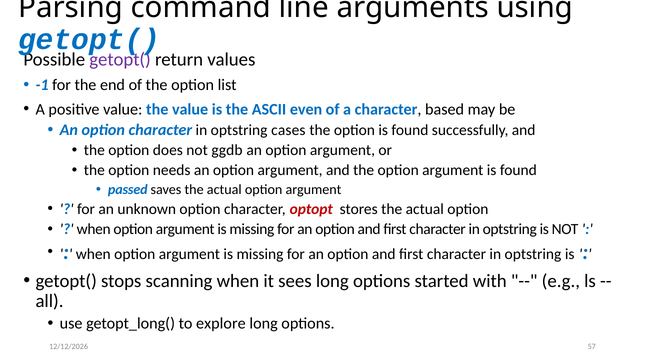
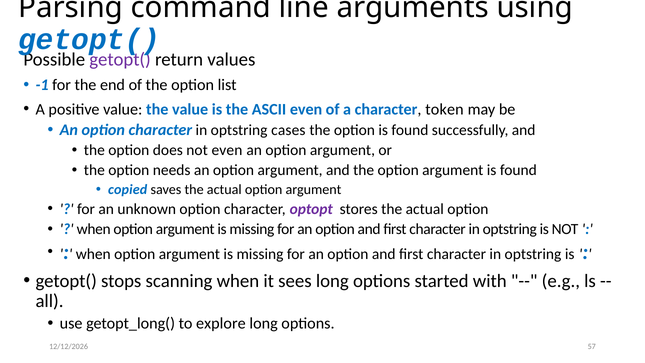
based: based -> token
not ggdb: ggdb -> even
passed: passed -> copied
optopt colour: red -> purple
